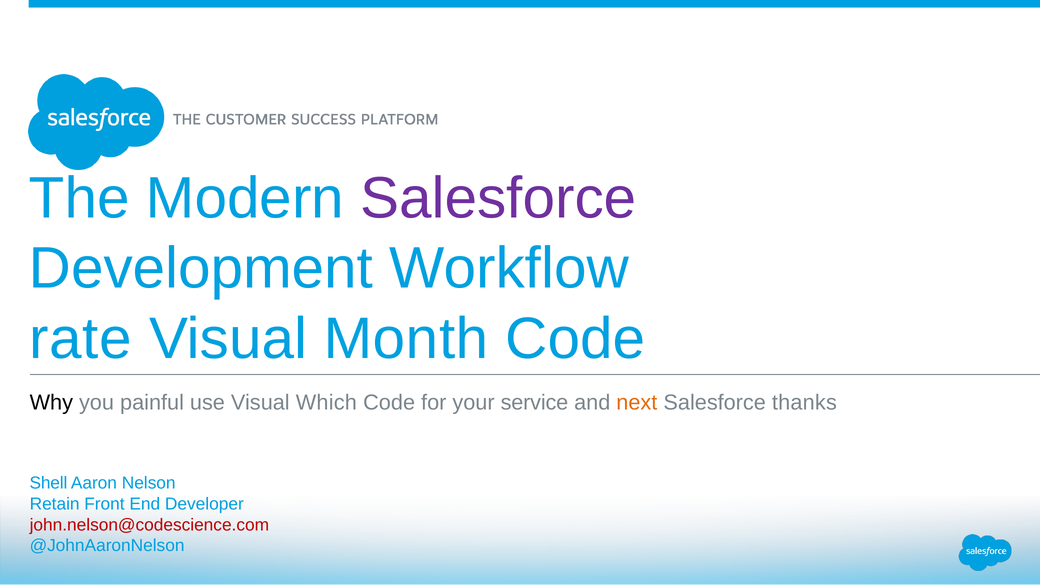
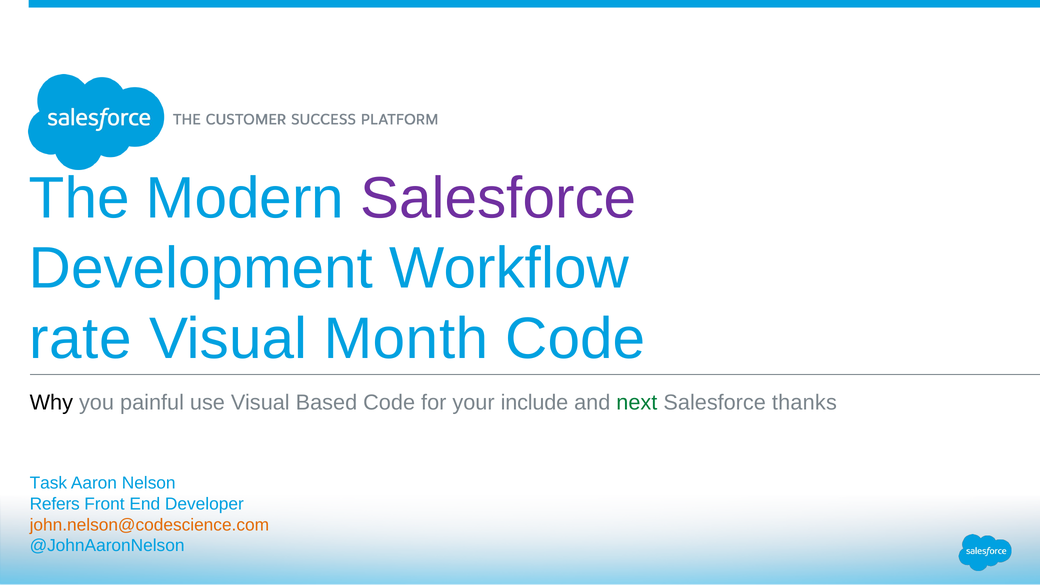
Which: Which -> Based
service: service -> include
next colour: orange -> green
Shell: Shell -> Task
Retain: Retain -> Refers
john.nelson@codescience.com colour: red -> orange
